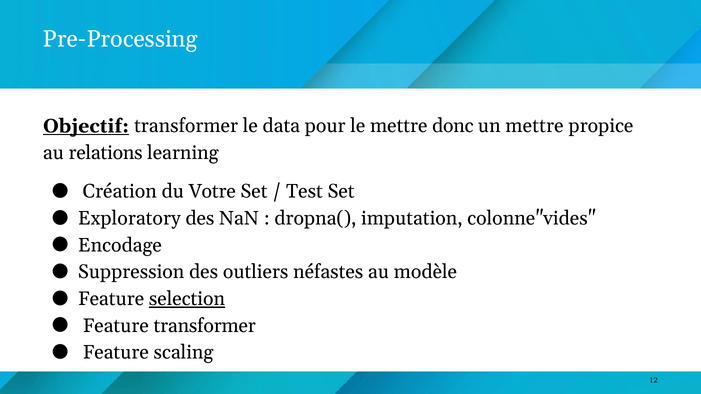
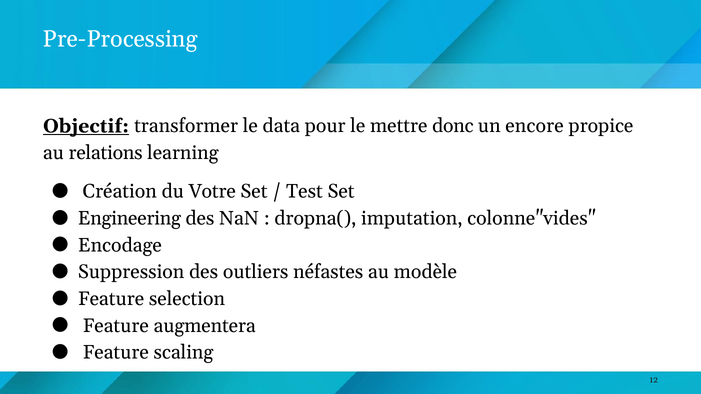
un mettre: mettre -> encore
Exploratory: Exploratory -> Engineering
selection underline: present -> none
Feature transformer: transformer -> augmentera
